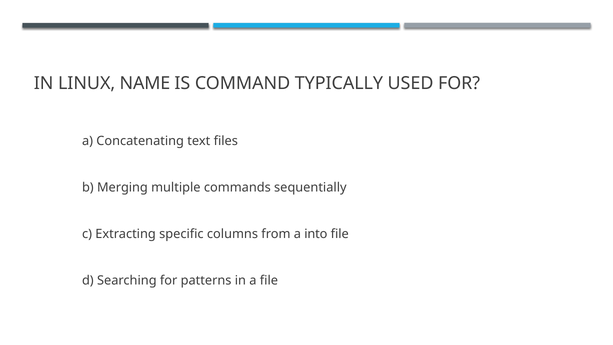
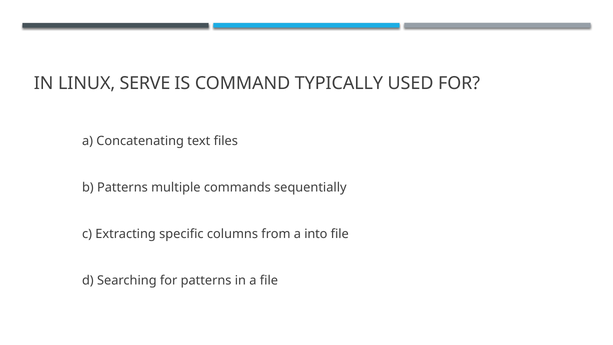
NAME: NAME -> SERVE
b Merging: Merging -> Patterns
